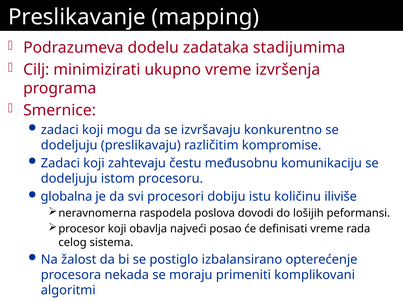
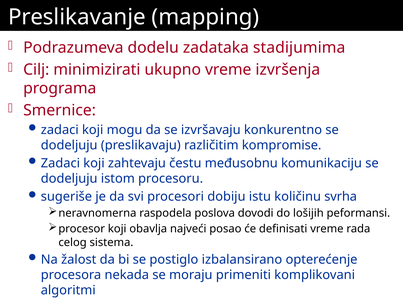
globalna: globalna -> sugeriše
iliviše: iliviše -> svrha
